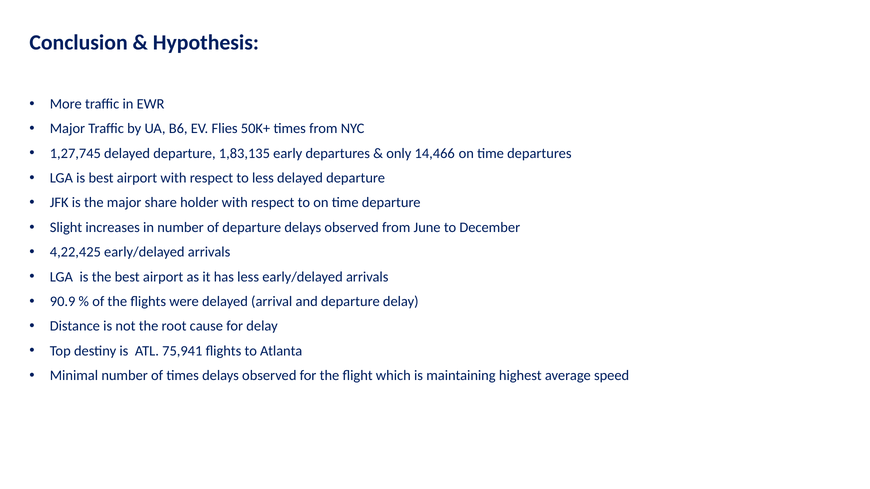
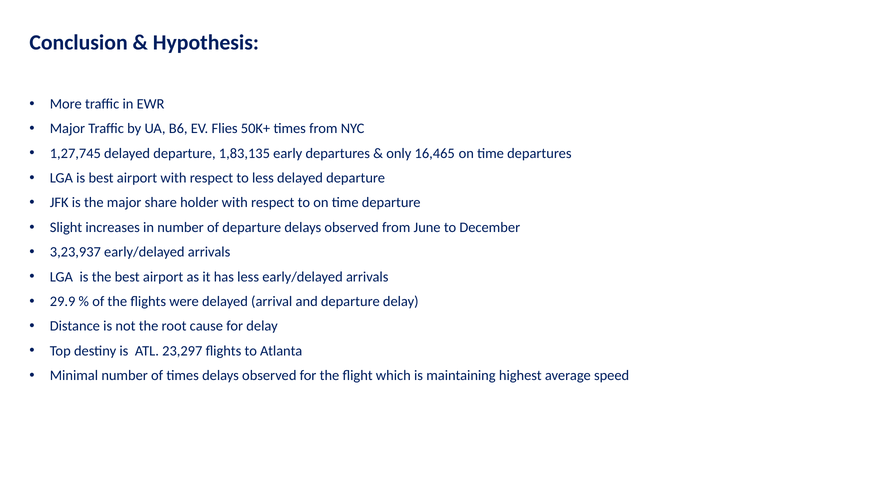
14,466: 14,466 -> 16,465
4,22,425: 4,22,425 -> 3,23,937
90.9: 90.9 -> 29.9
75,941: 75,941 -> 23,297
